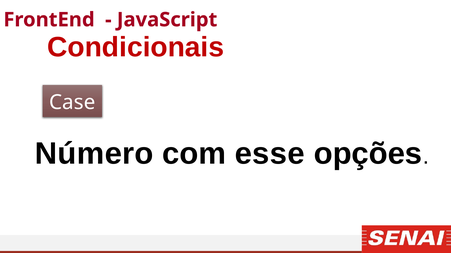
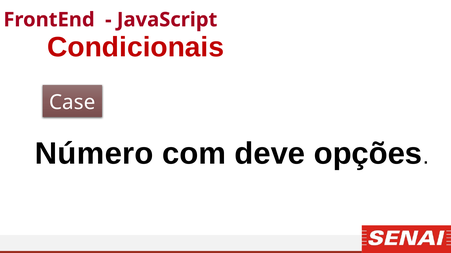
esse: esse -> deve
